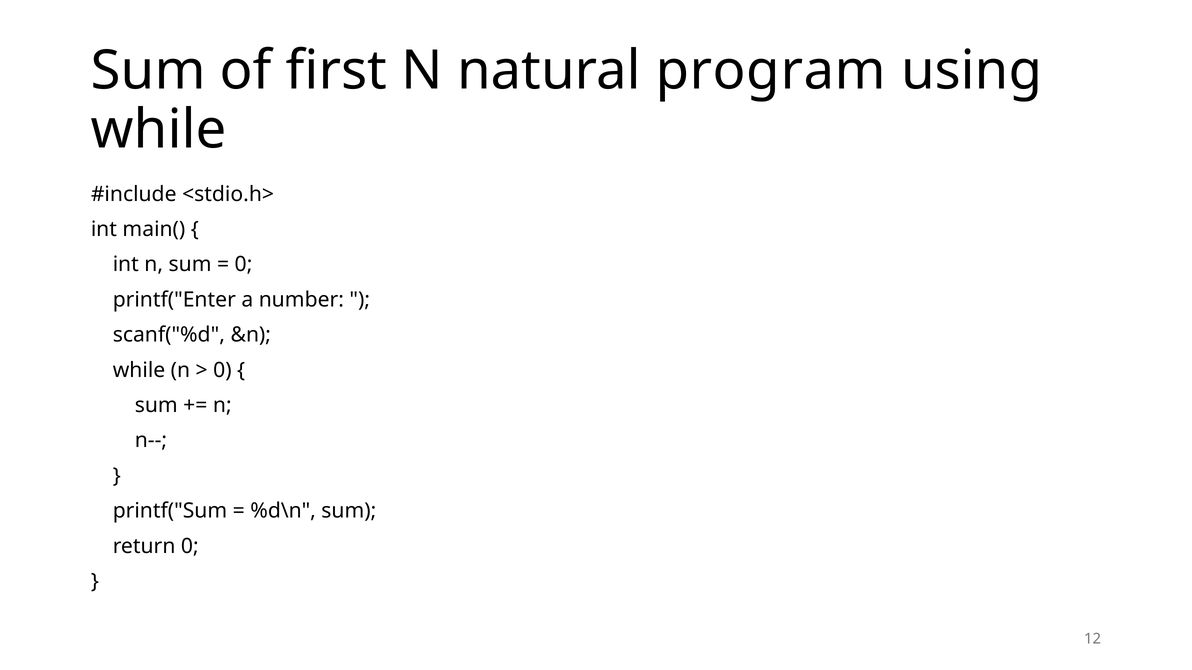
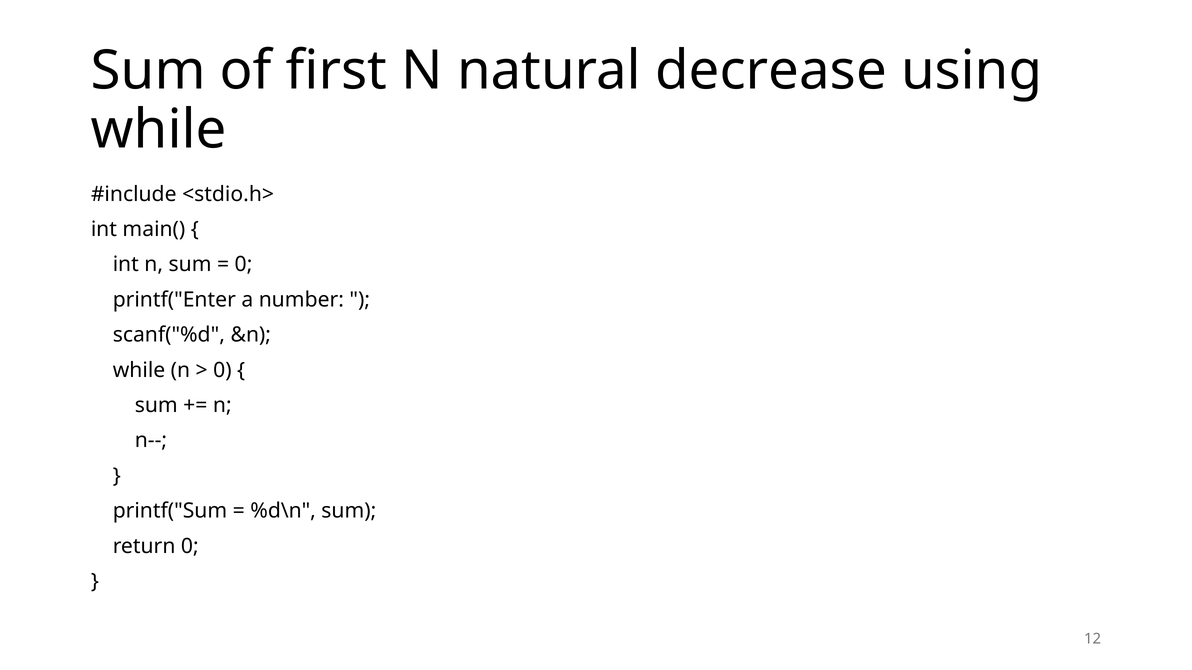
program: program -> decrease
